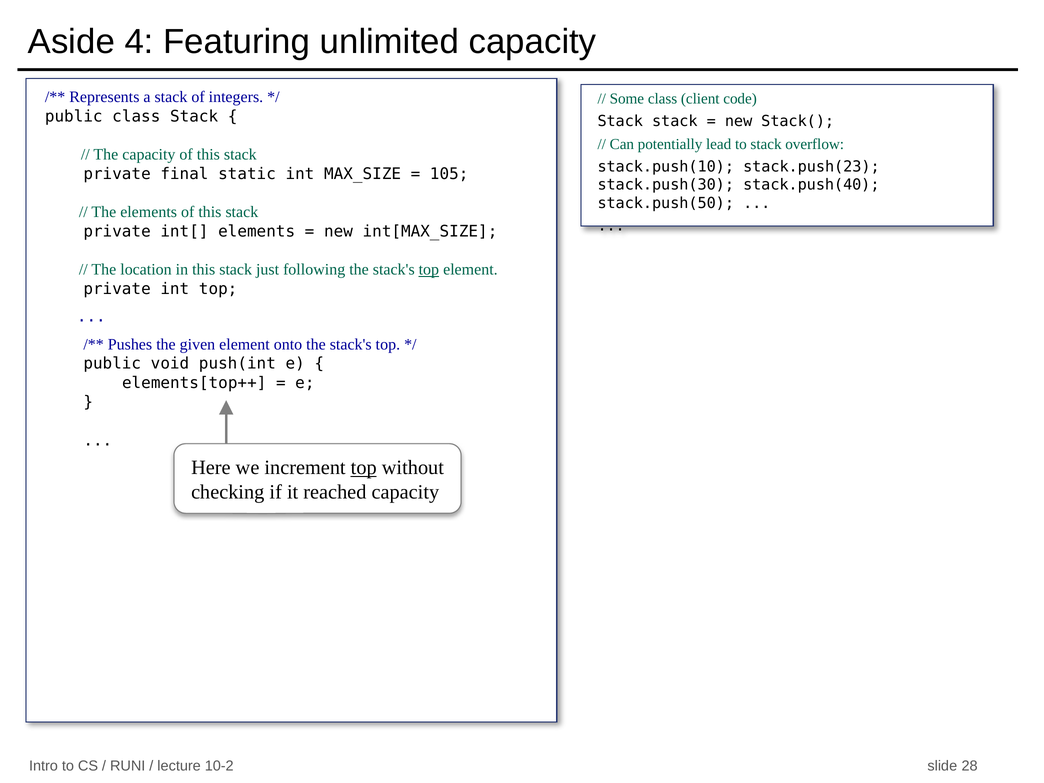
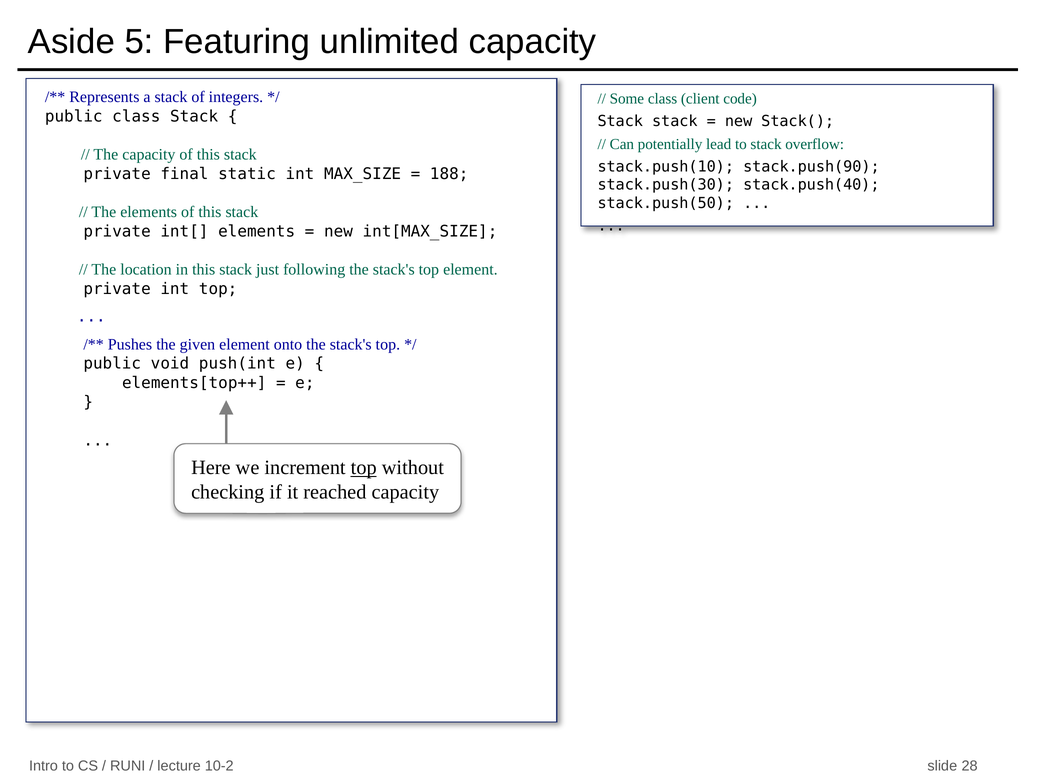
4: 4 -> 5
stack.push(23: stack.push(23 -> stack.push(90
105: 105 -> 188
top at (429, 270) underline: present -> none
